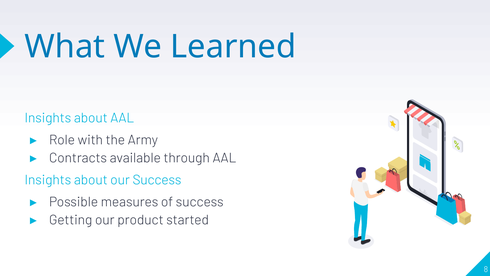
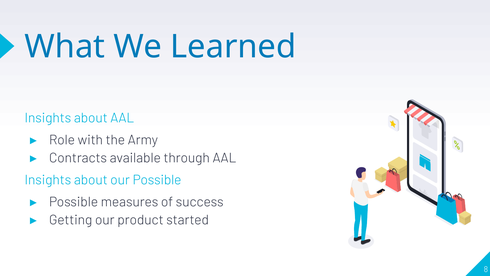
our Success: Success -> Possible
